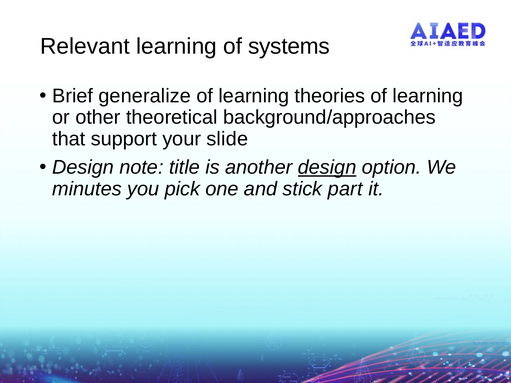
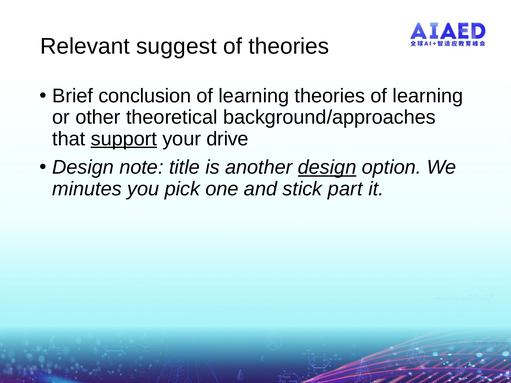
Relevant learning: learning -> suggest
of systems: systems -> theories
generalize: generalize -> conclusion
support underline: none -> present
slide: slide -> drive
